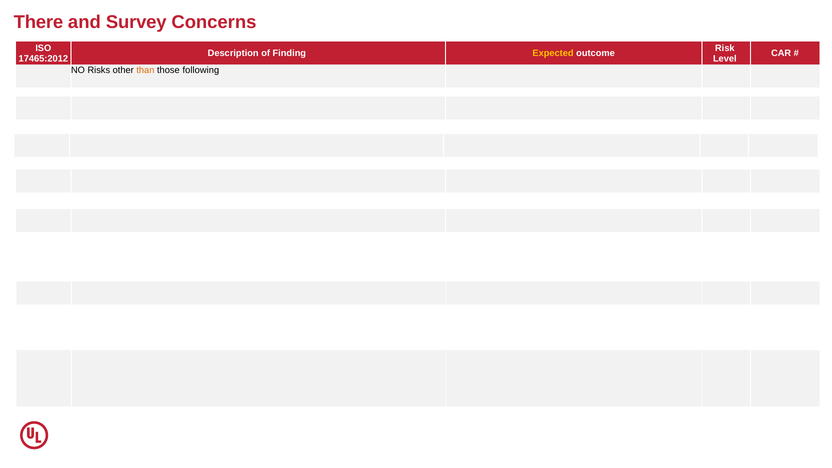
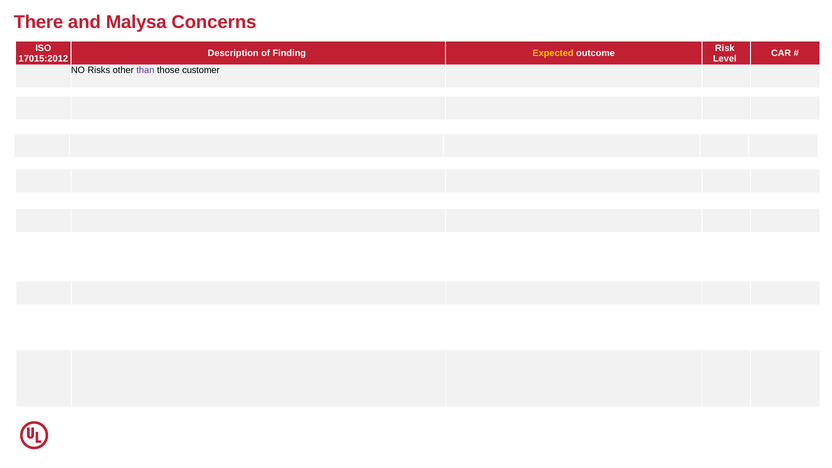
Survey: Survey -> Malysa
17465:2012: 17465:2012 -> 17015:2012
than colour: orange -> purple
following: following -> customer
